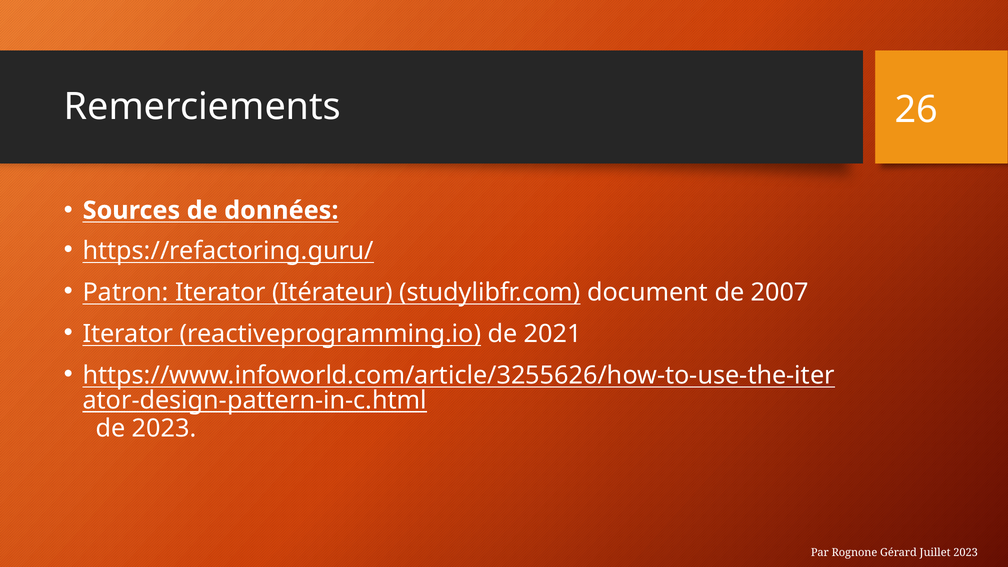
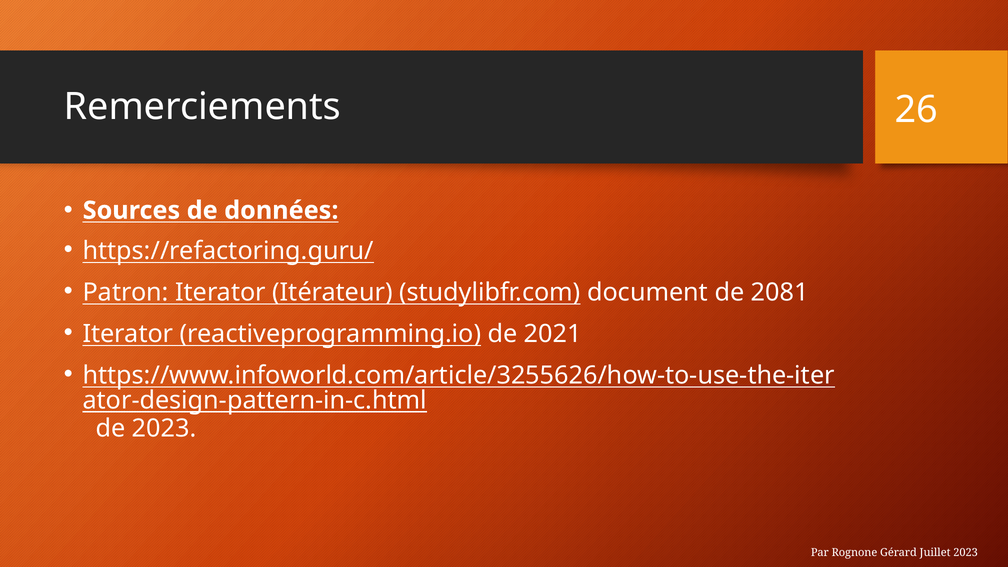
2007: 2007 -> 2081
